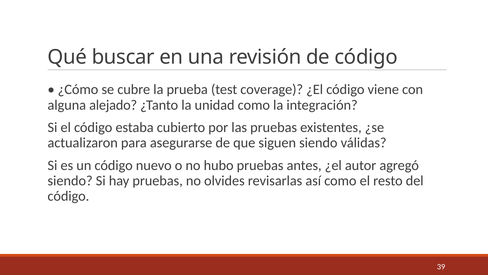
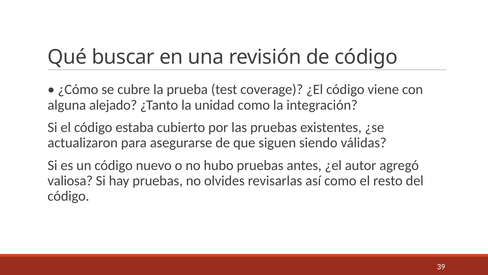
siendo at (70, 181): siendo -> valiosa
